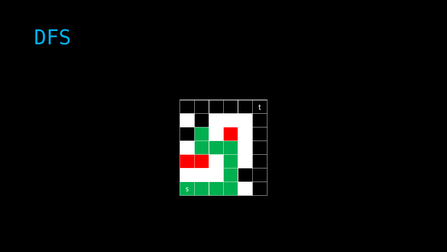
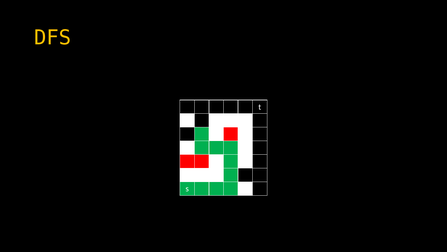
DFS colour: light blue -> yellow
